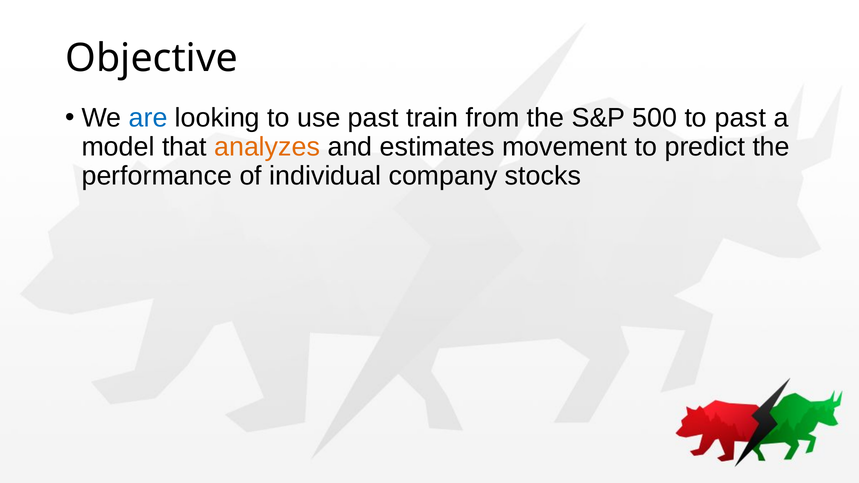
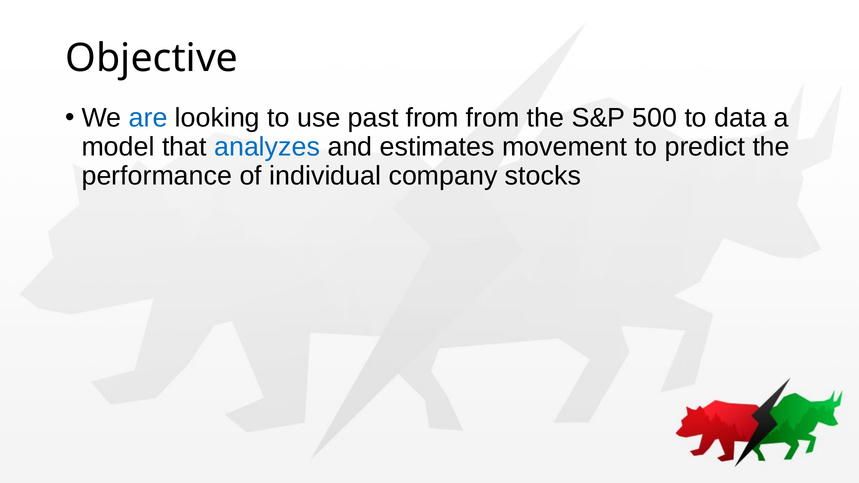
past train: train -> from
to past: past -> data
analyzes colour: orange -> blue
